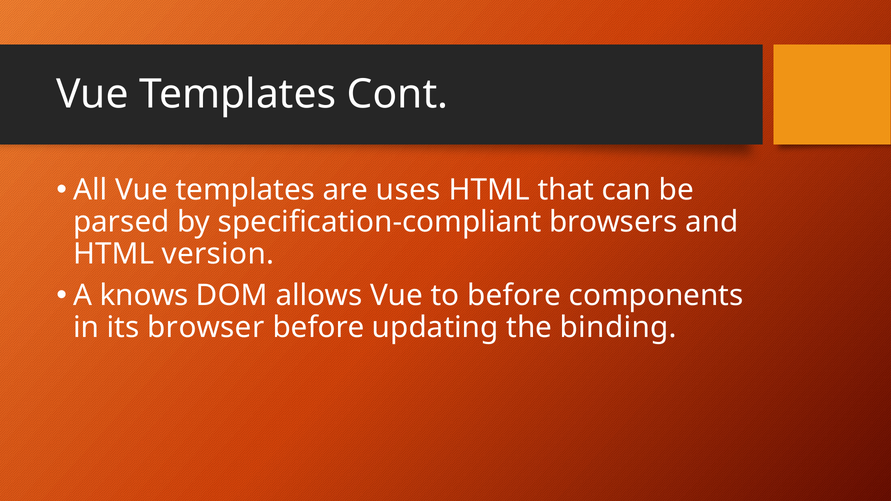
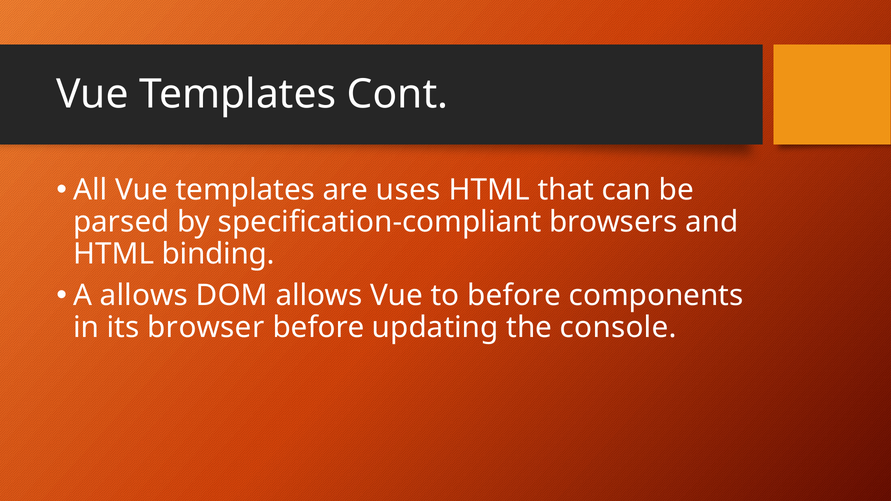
version: version -> binding
A knows: knows -> allows
binding: binding -> console
